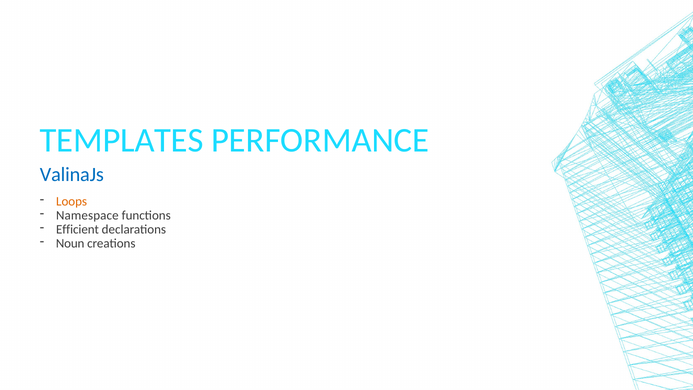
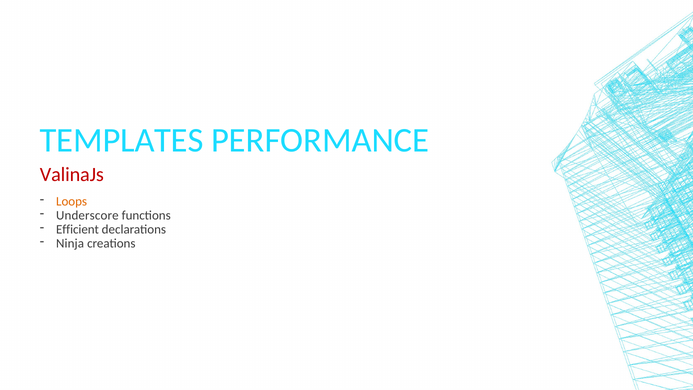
ValinaJs colour: blue -> red
Namespace: Namespace -> Underscore
Noun: Noun -> Ninja
